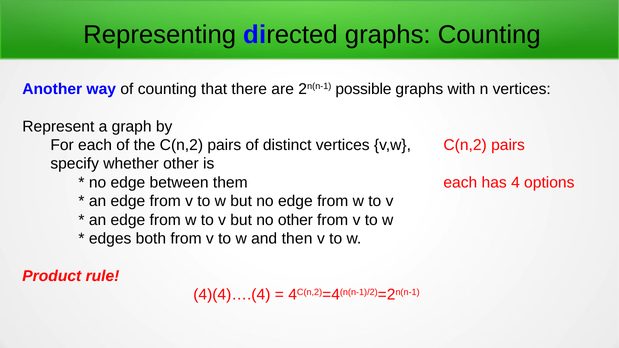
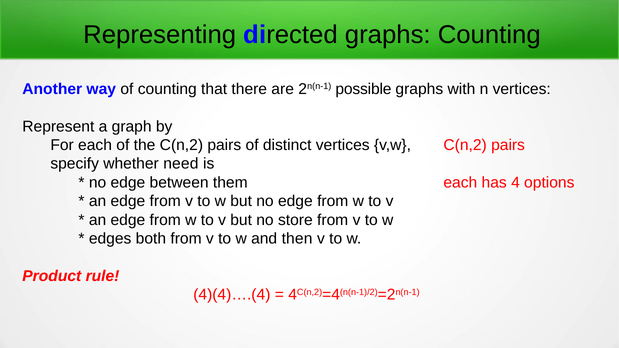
whether other: other -> need
no other: other -> store
